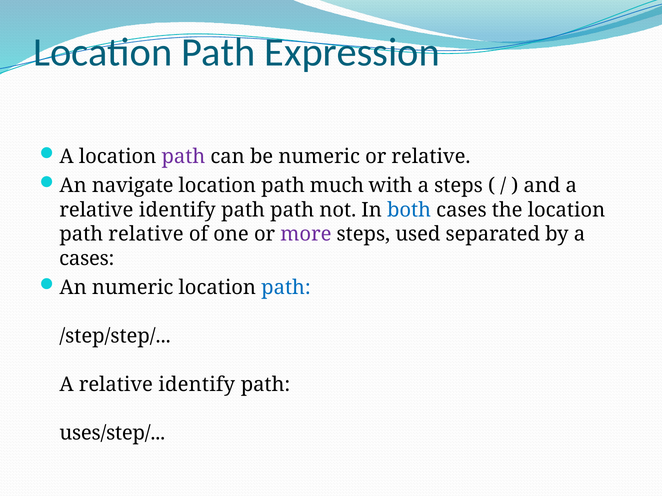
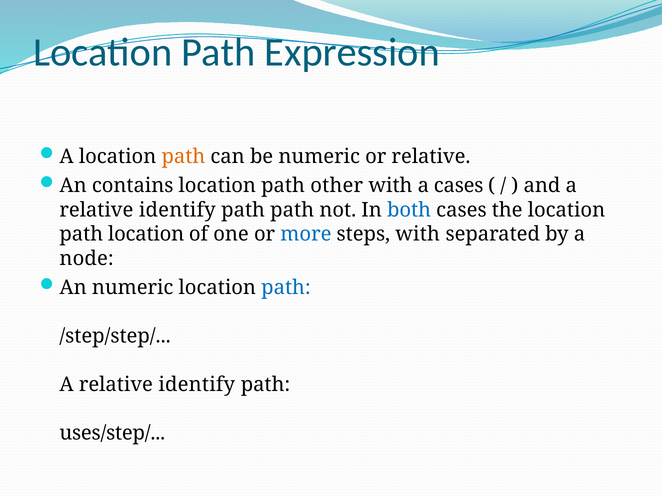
path at (183, 157) colour: purple -> orange
navigate: navigate -> contains
much: much -> other
a steps: steps -> cases
path relative: relative -> location
more colour: purple -> blue
steps used: used -> with
cases at (87, 259): cases -> node
